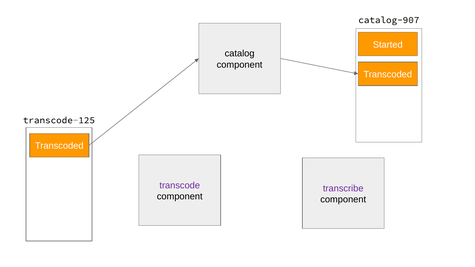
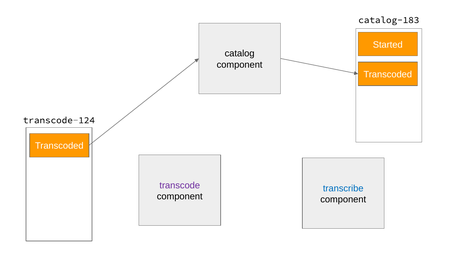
catalog-907: catalog-907 -> catalog-183
transcode-125: transcode-125 -> transcode-124
transcribe colour: purple -> blue
